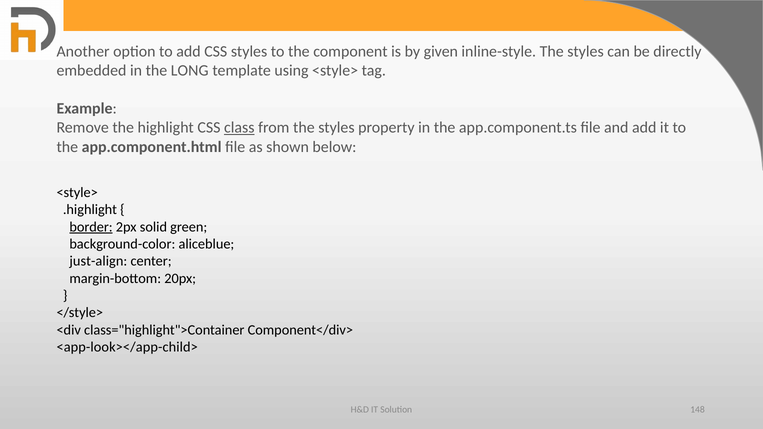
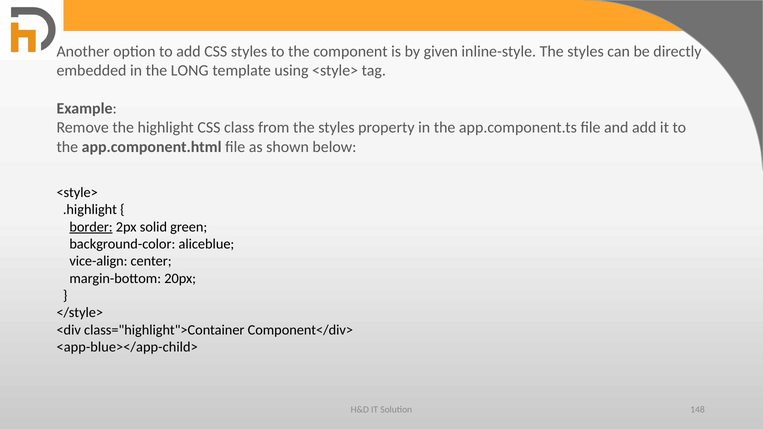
class underline: present -> none
just-align: just-align -> vice-align
<app-look></app-child>: <app-look></app-child> -> <app-blue></app-child>
